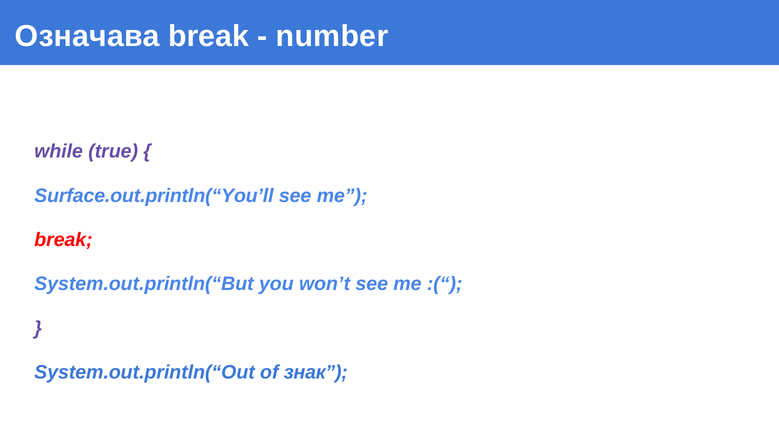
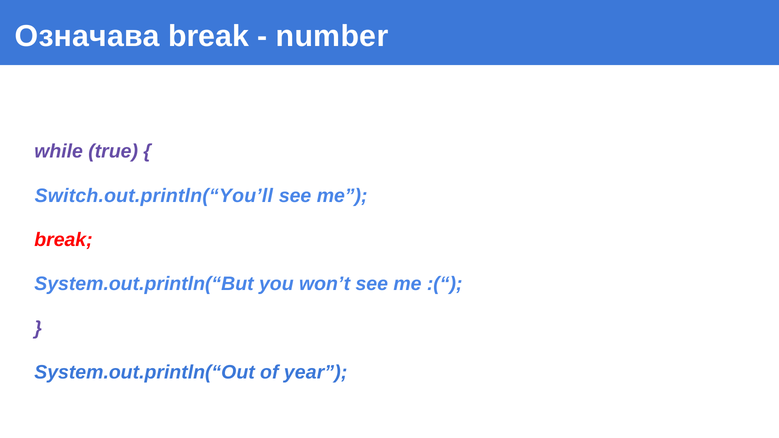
Surface.out.println(“You’ll: Surface.out.println(“You’ll -> Switch.out.println(“You’ll
знак: знак -> year
